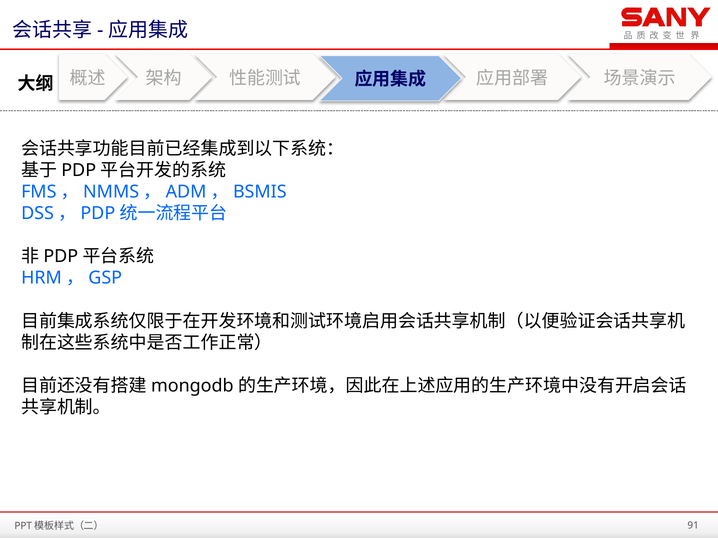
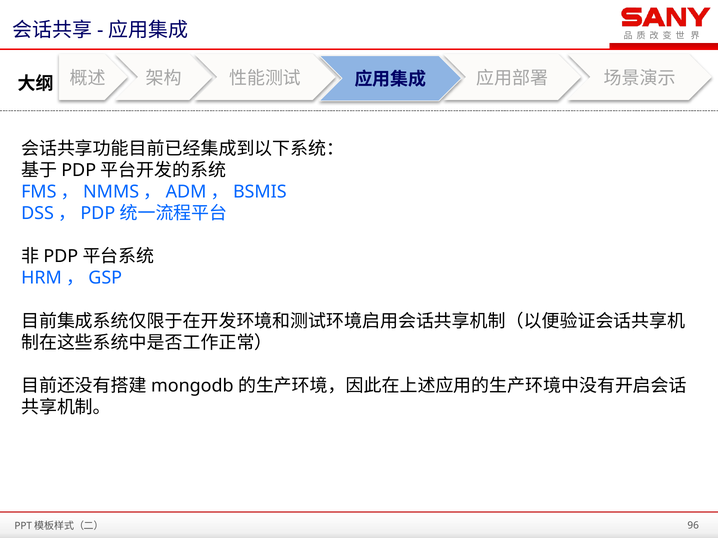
91: 91 -> 96
